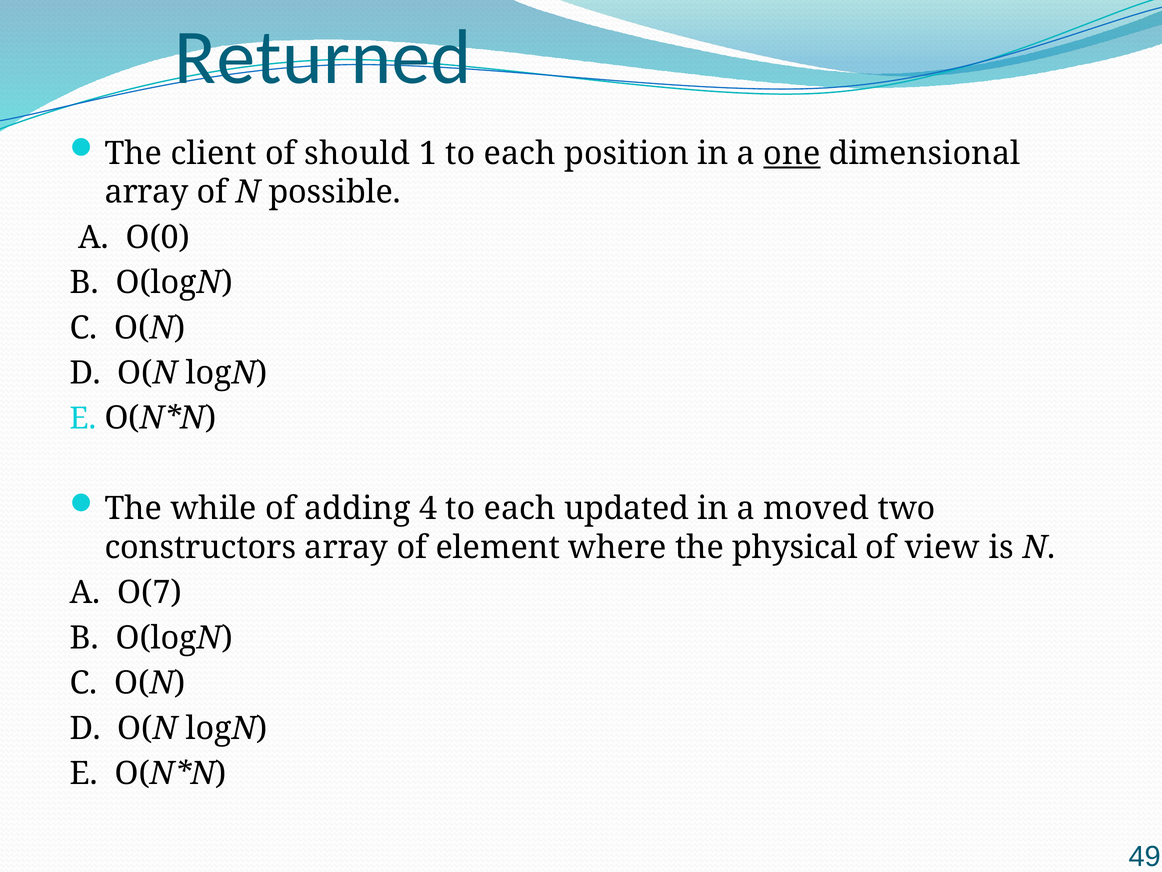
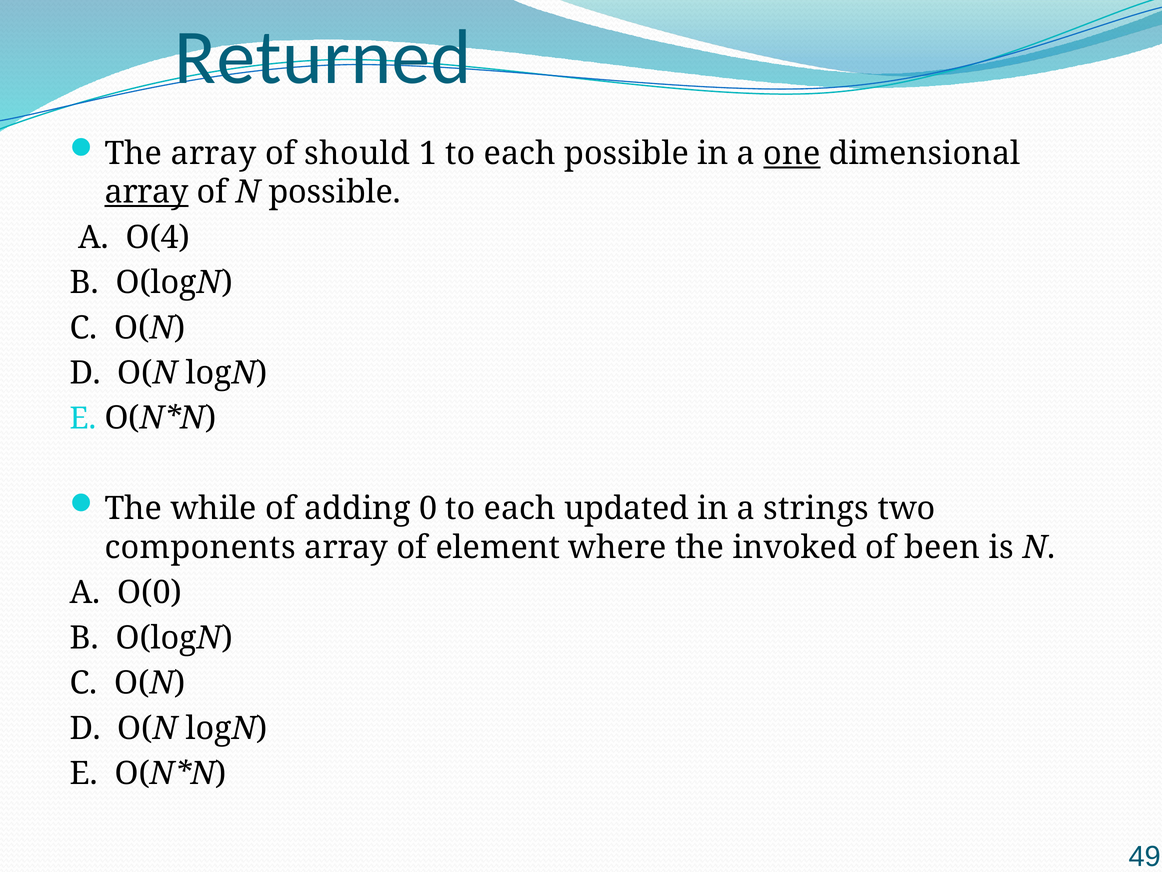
The client: client -> array
each position: position -> possible
array at (147, 192) underline: none -> present
O(0: O(0 -> O(4
4: 4 -> 0
moved: moved -> strings
constructors: constructors -> components
physical: physical -> invoked
view: view -> been
O(7: O(7 -> O(0
